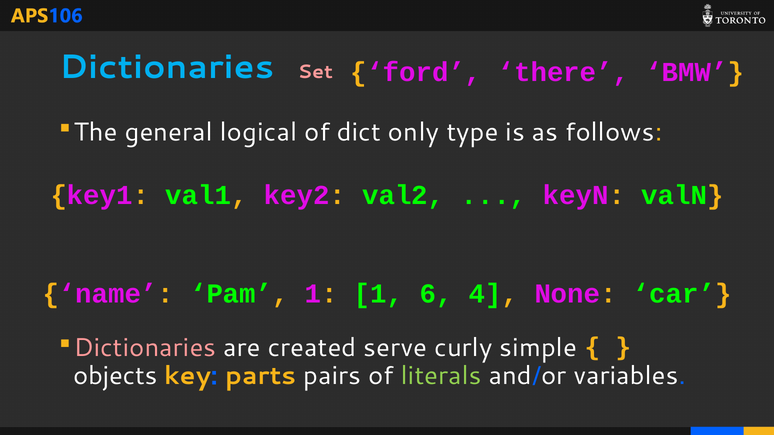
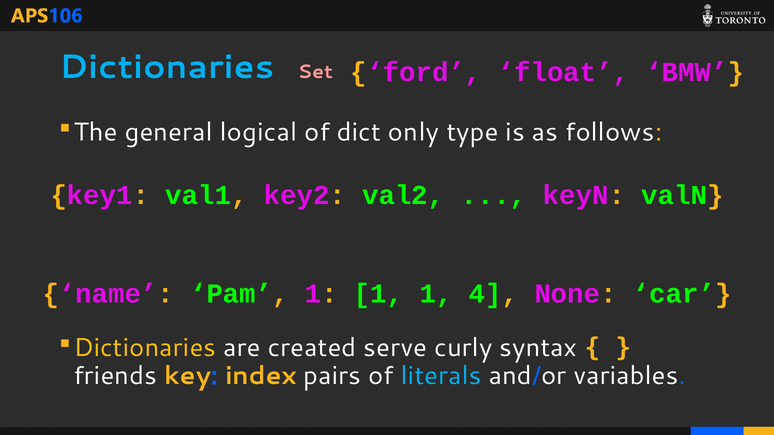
there: there -> float
1 1 6: 6 -> 1
Dictionaries at (145, 348) colour: pink -> yellow
simple: simple -> syntax
objects: objects -> friends
parts: parts -> index
literals colour: light green -> light blue
